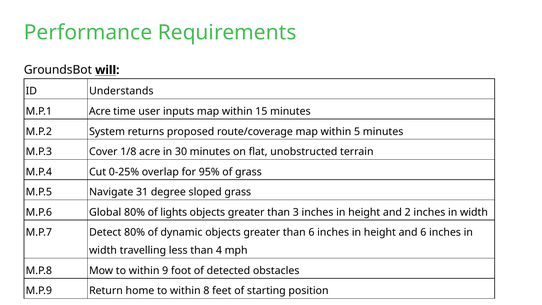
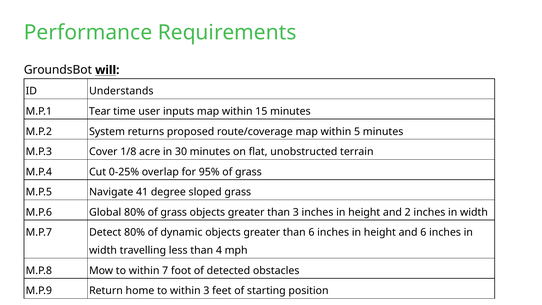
M.P.1 Acre: Acre -> Tear
31: 31 -> 41
80% of lights: lights -> grass
9: 9 -> 7
within 8: 8 -> 3
